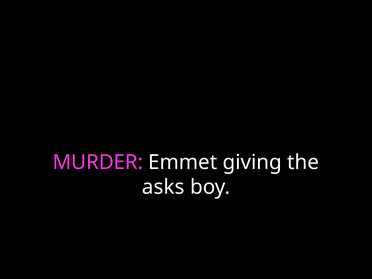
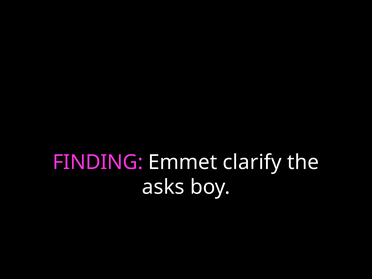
MURDER: MURDER -> FINDING
giving: giving -> clarify
